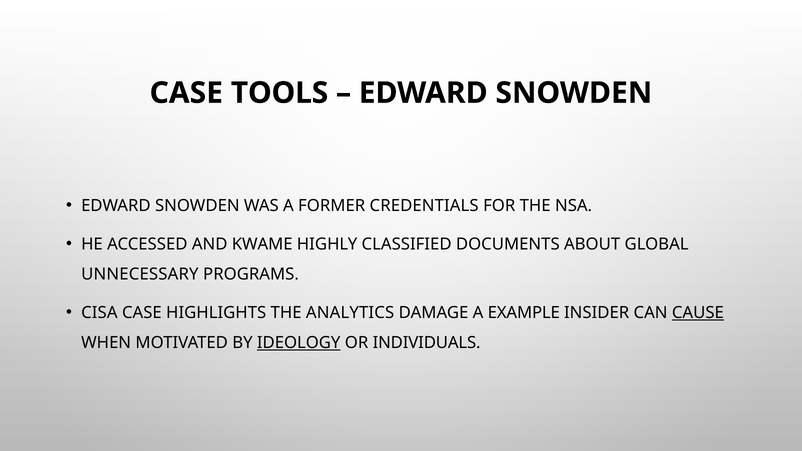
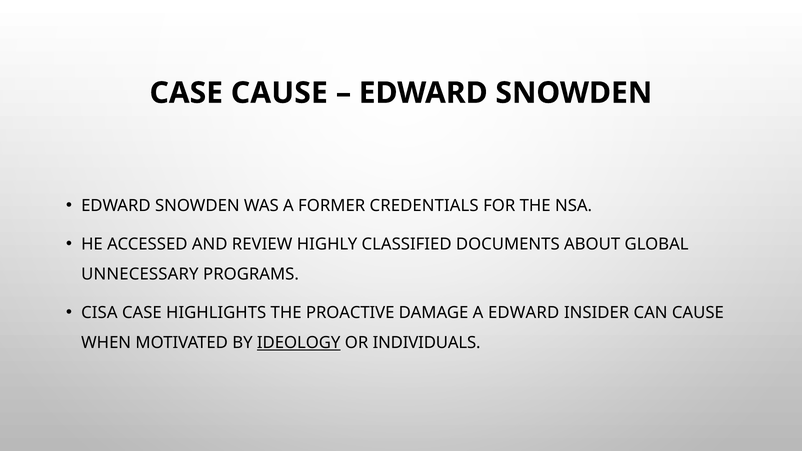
CASE TOOLS: TOOLS -> CAUSE
KWAME: KWAME -> REVIEW
ANALYTICS: ANALYTICS -> PROACTIVE
A EXAMPLE: EXAMPLE -> EDWARD
CAUSE at (698, 313) underline: present -> none
